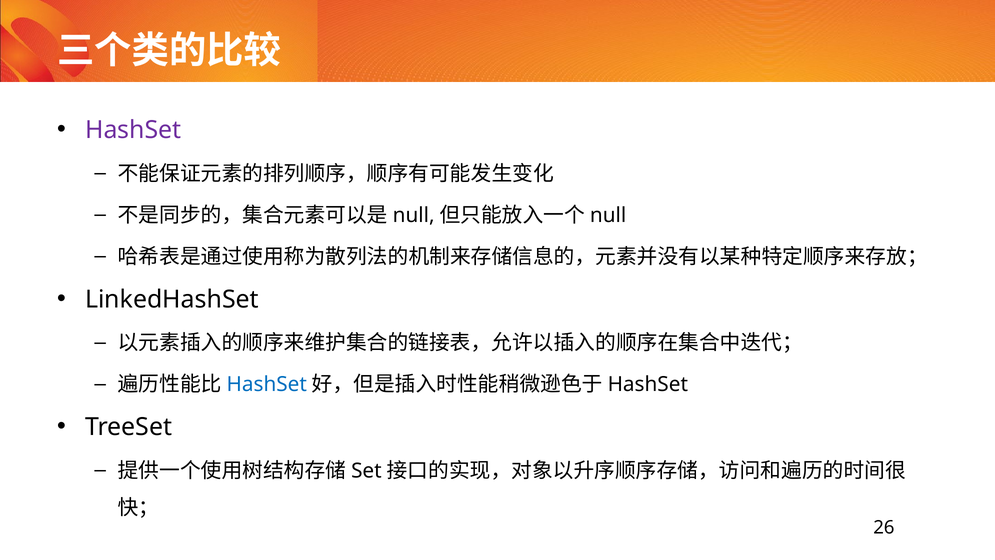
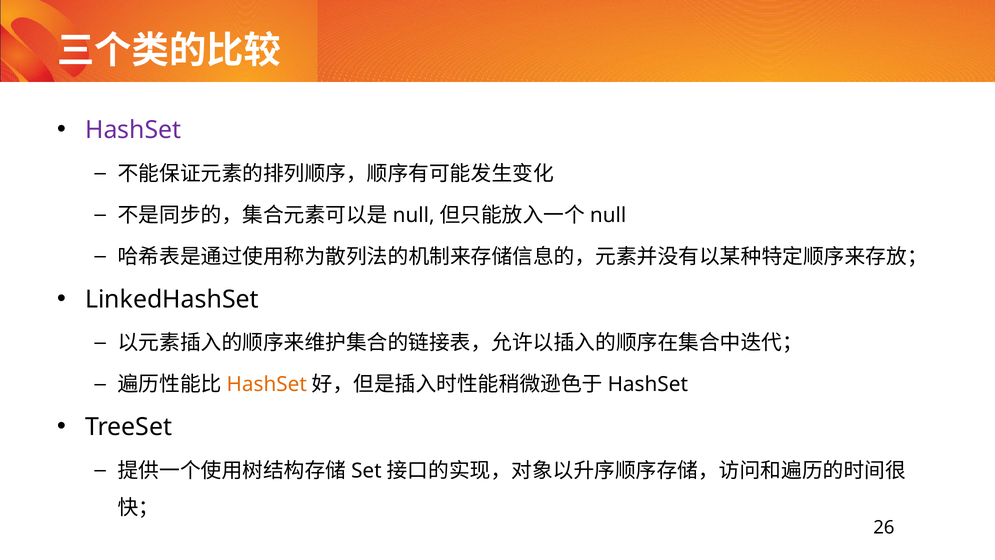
HashSet at (267, 384) colour: blue -> orange
